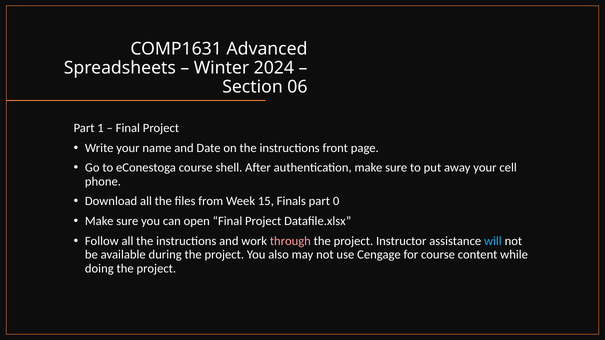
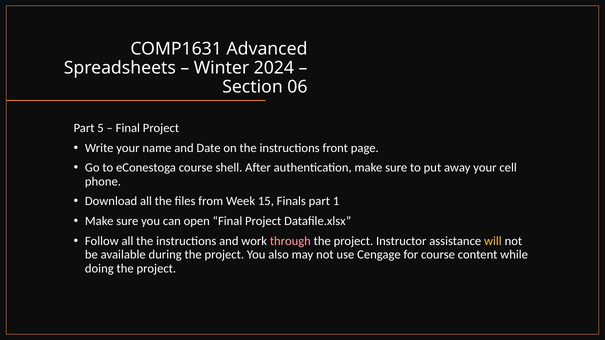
1: 1 -> 5
0: 0 -> 1
will colour: light blue -> yellow
